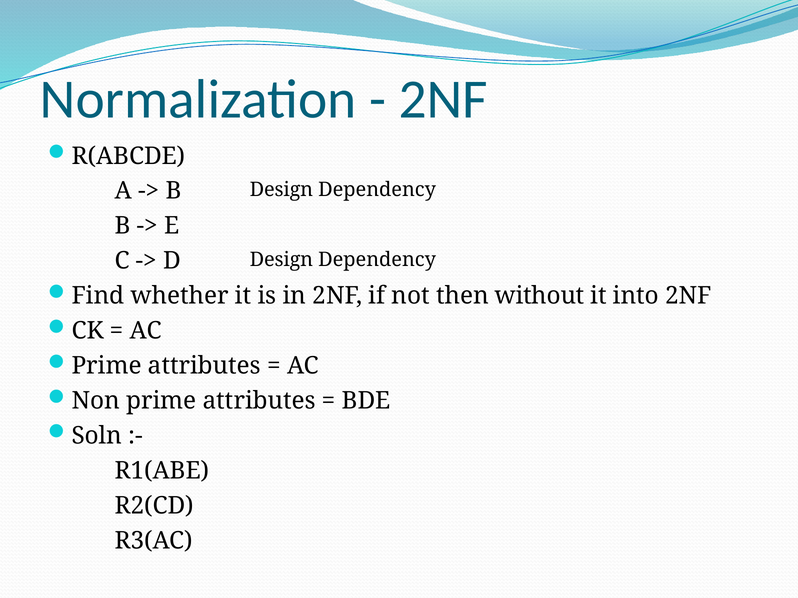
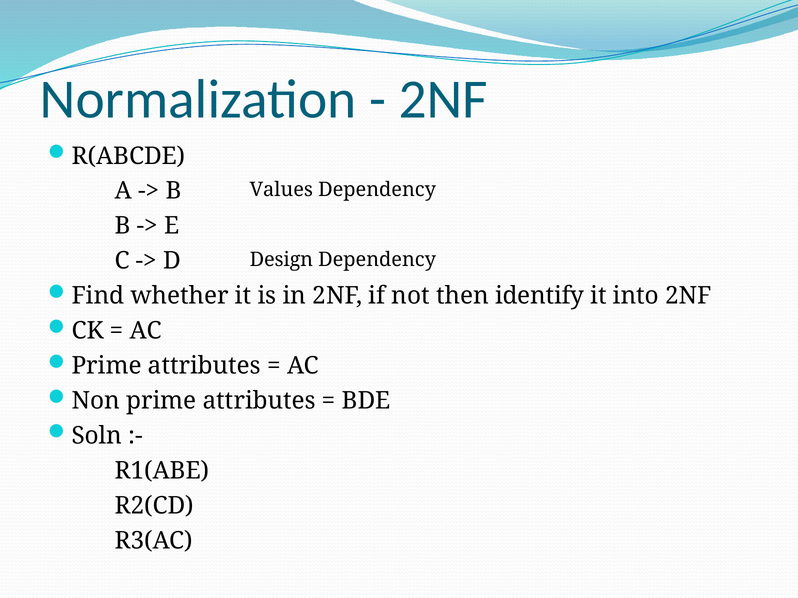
Design at (281, 190): Design -> Values
without: without -> identify
